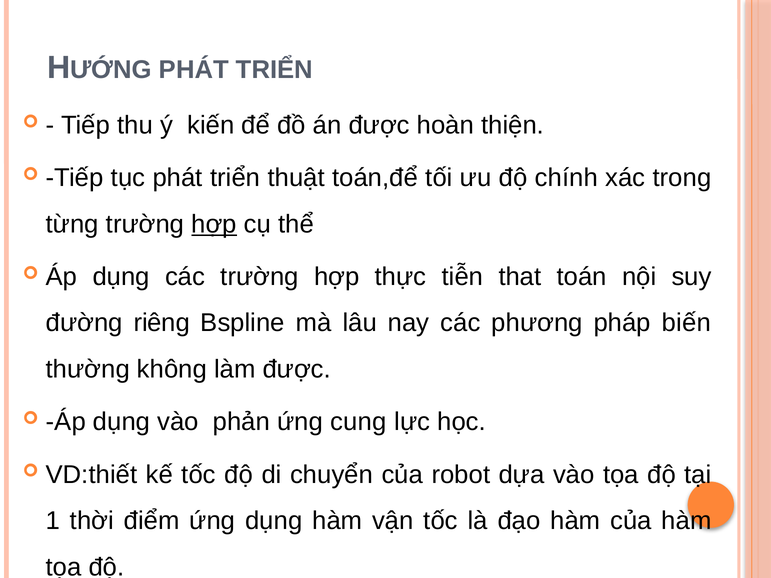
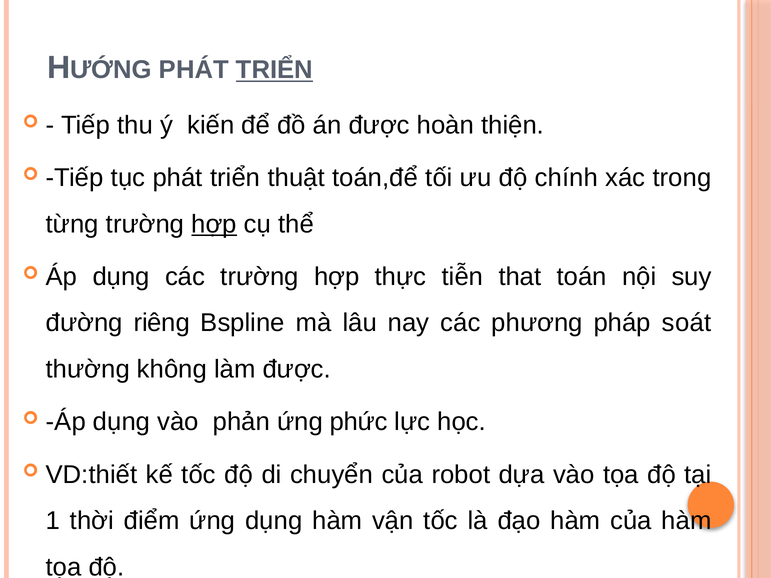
TRIỂN at (274, 70) underline: none -> present
biến: biến -> soát
cung: cung -> phức
